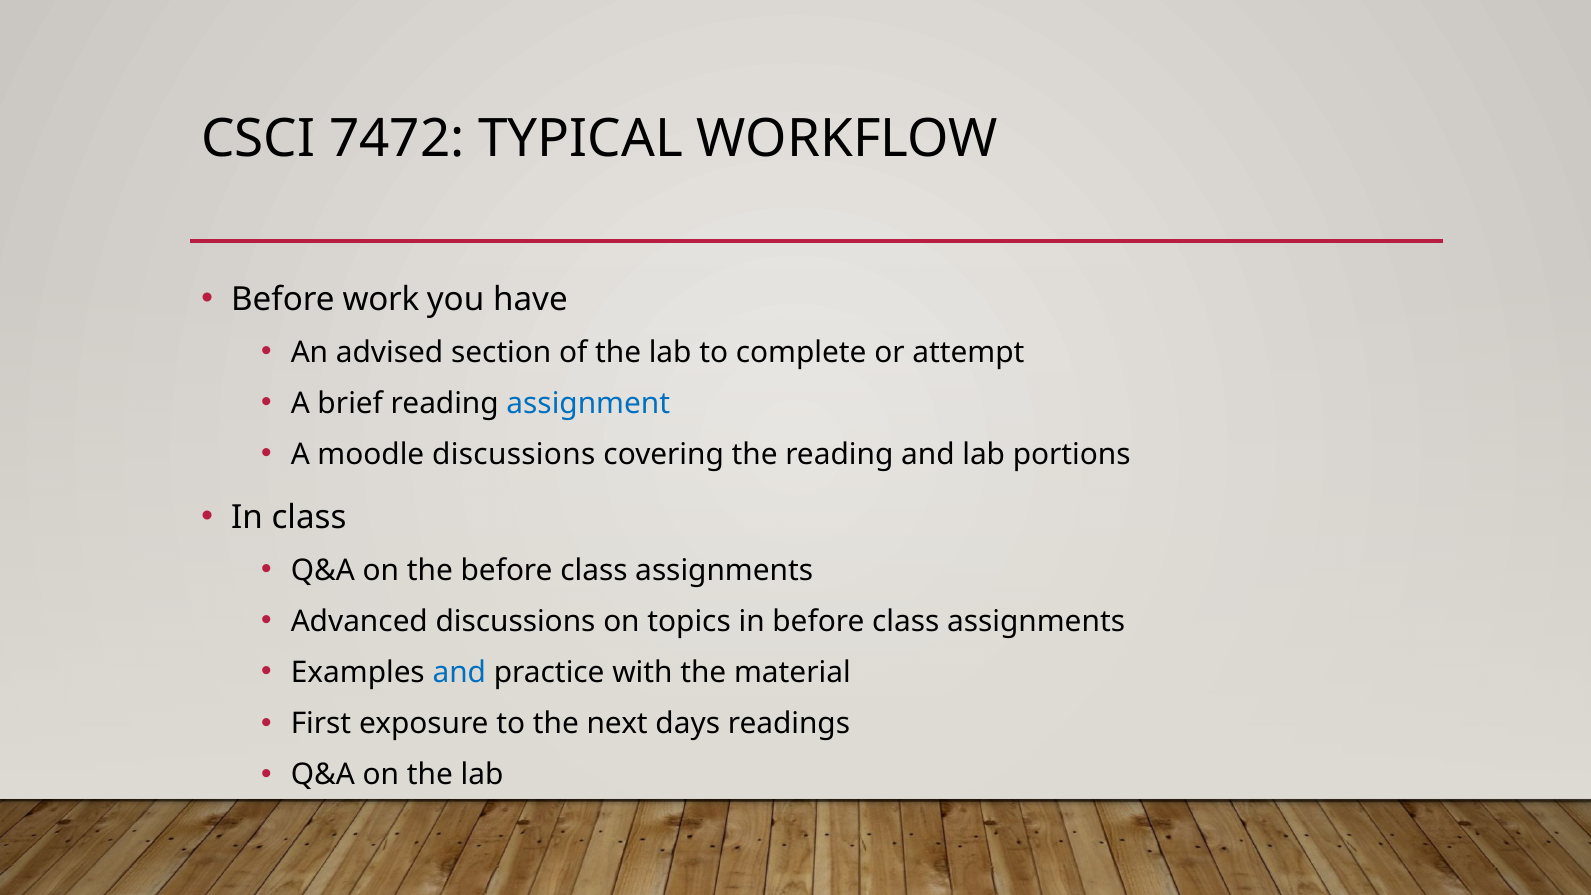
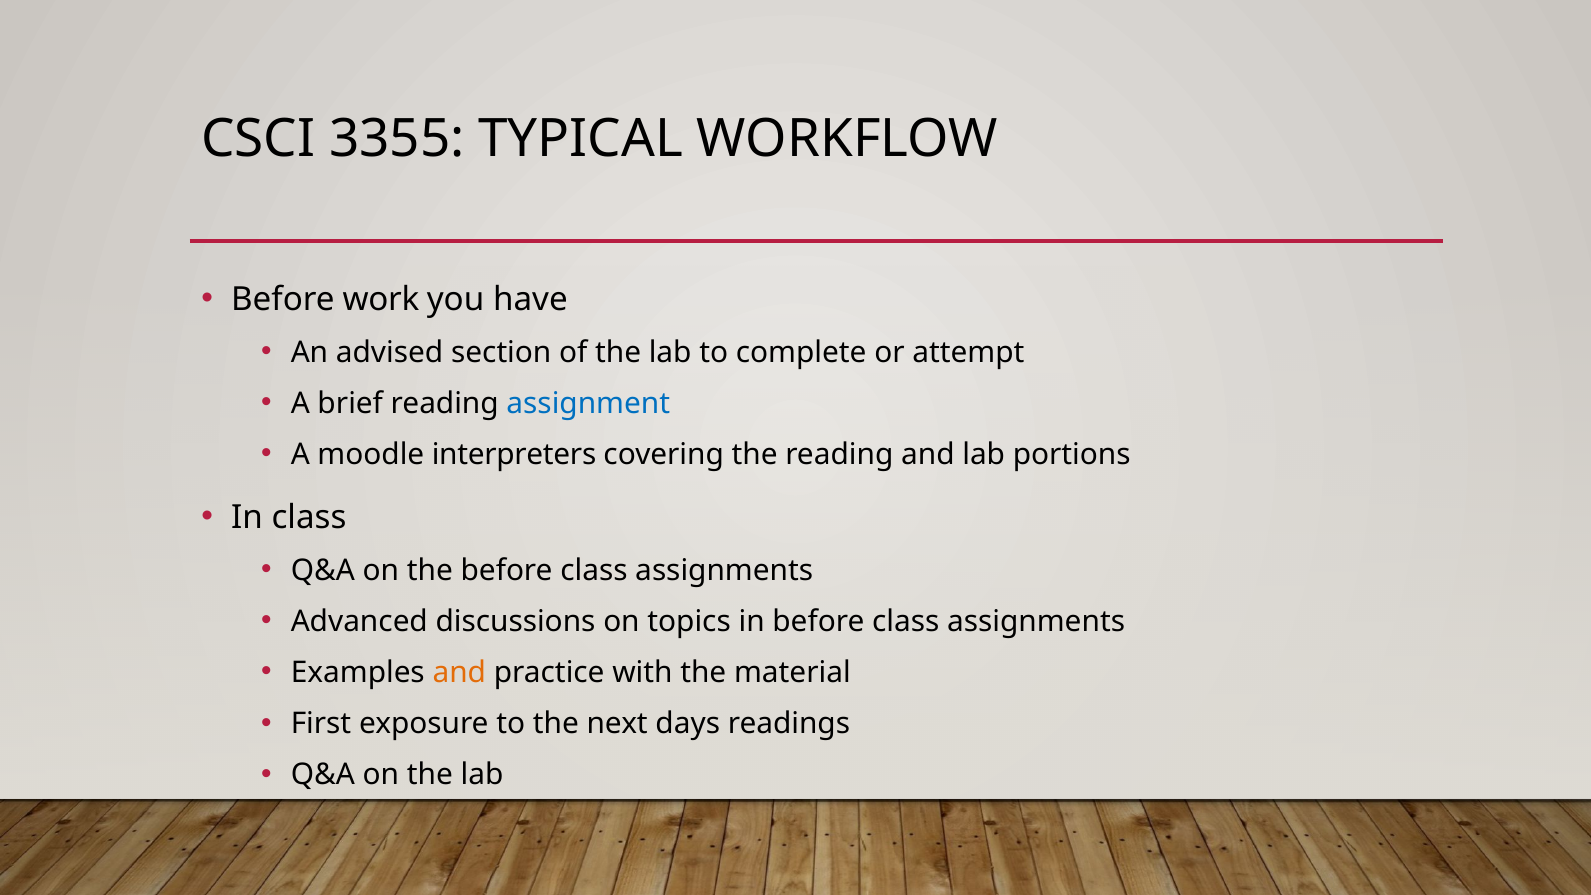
7472: 7472 -> 3355
moodle discussions: discussions -> interpreters
and at (459, 673) colour: blue -> orange
